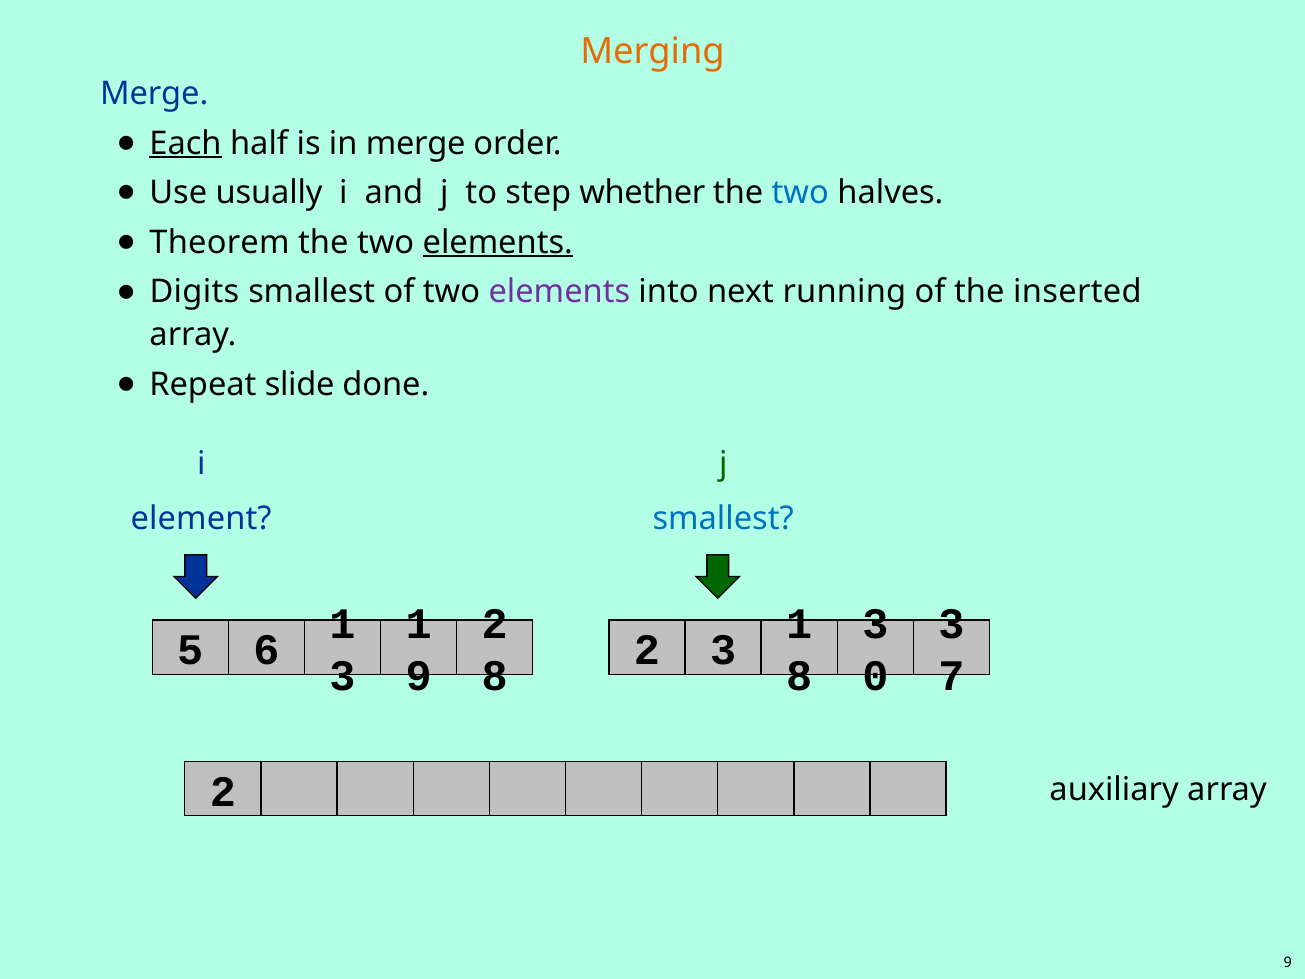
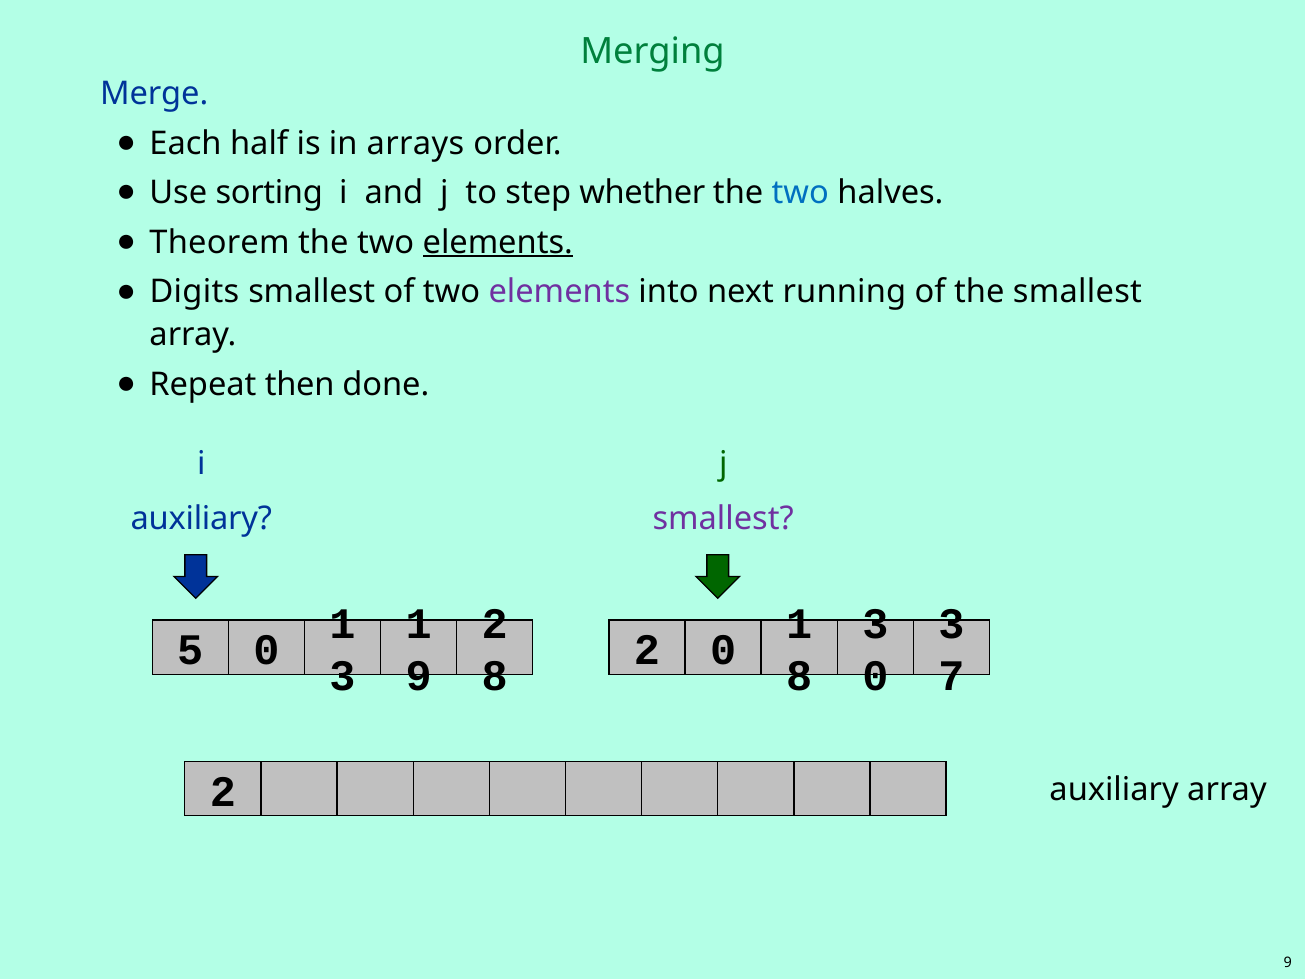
Merging colour: orange -> green
Each underline: present -> none
in merge: merge -> arrays
usually: usually -> sorting
the inserted: inserted -> smallest
slide: slide -> then
element at (201, 519): element -> auxiliary
smallest at (723, 519) colour: blue -> purple
5 6: 6 -> 0
2 3: 3 -> 0
